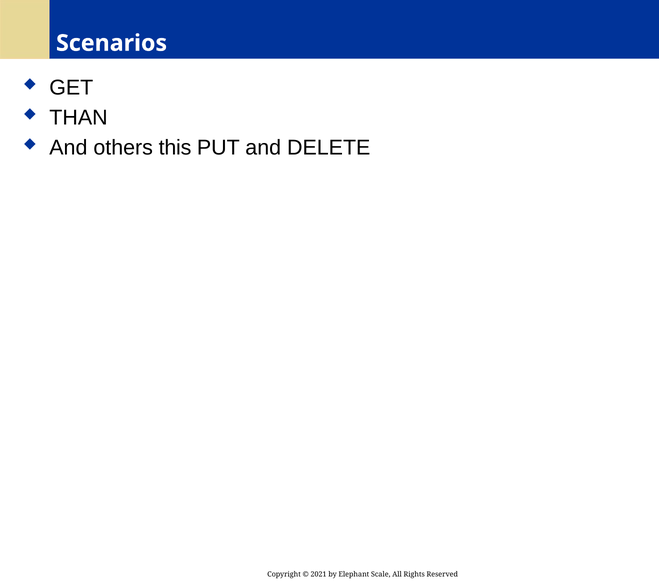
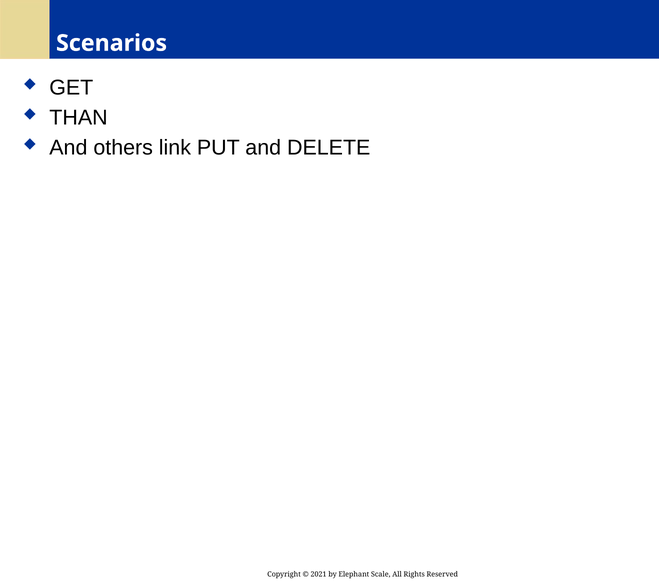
this: this -> link
